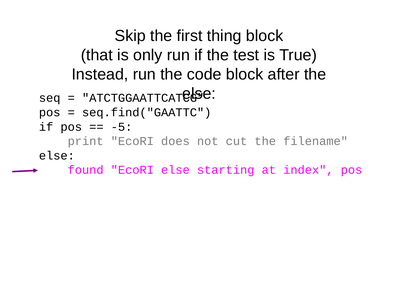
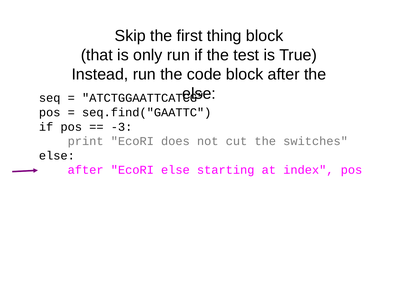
-5: -5 -> -3
filename: filename -> switches
found at (86, 170): found -> after
